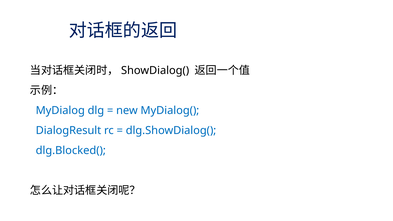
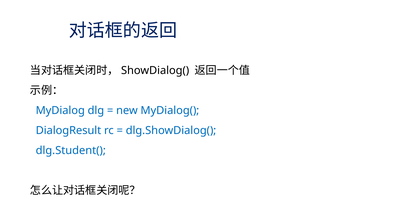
dlg.Blocked(: dlg.Blocked( -> dlg.Student(
